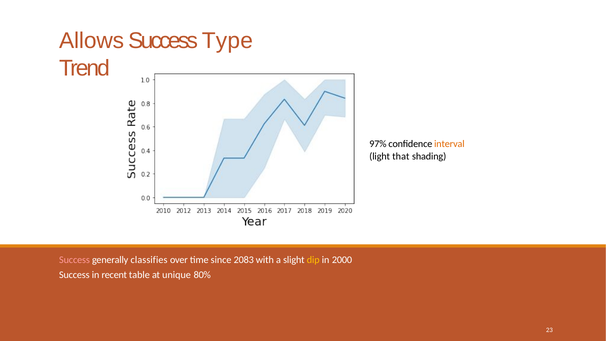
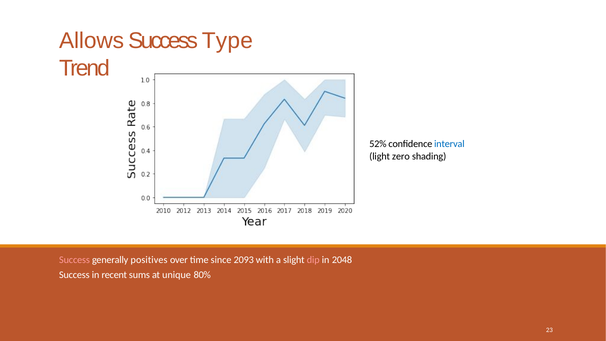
97%: 97% -> 52%
interval colour: orange -> blue
that: that -> zero
classifies: classifies -> positives
2083: 2083 -> 2093
dip colour: yellow -> pink
2000: 2000 -> 2048
table: table -> sums
